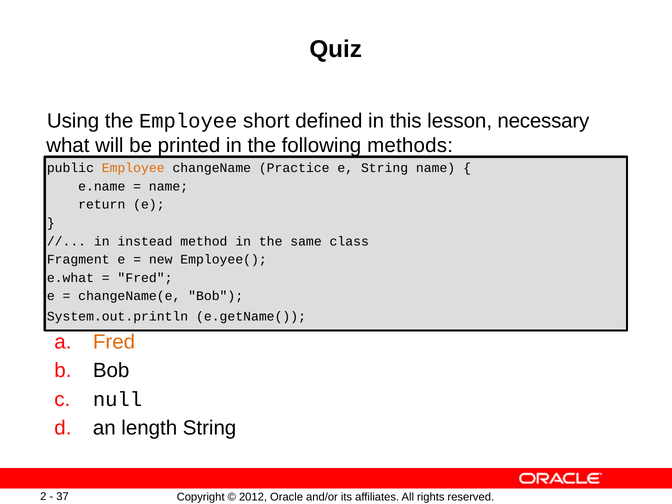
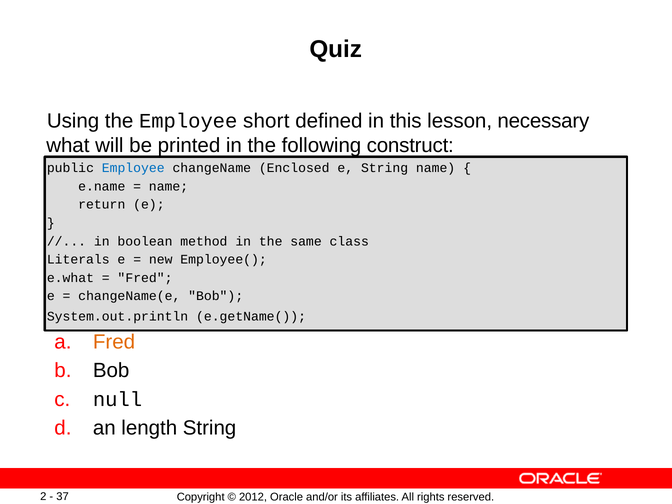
methods: methods -> construct
Employee at (133, 168) colour: orange -> blue
Practice: Practice -> Enclosed
instead: instead -> boolean
Fragment: Fragment -> Literals
